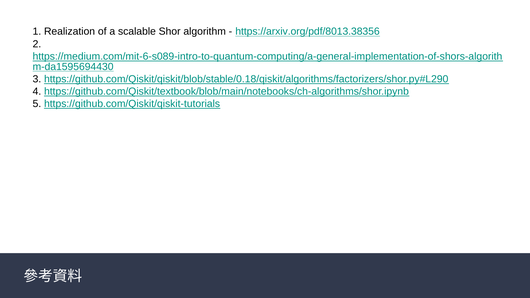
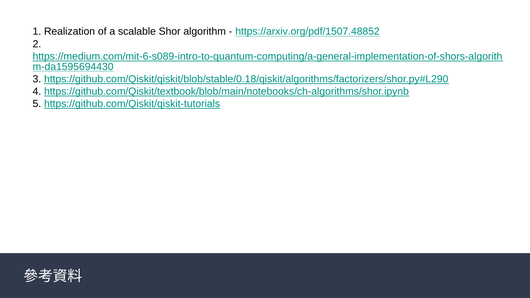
https://arxiv.org/pdf/8013.38356: https://arxiv.org/pdf/8013.38356 -> https://arxiv.org/pdf/1507.48852
